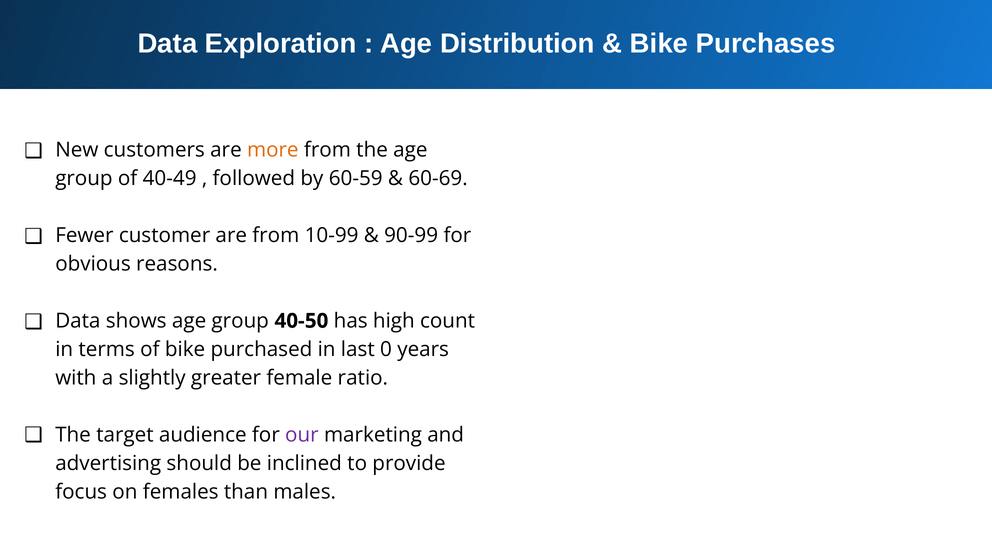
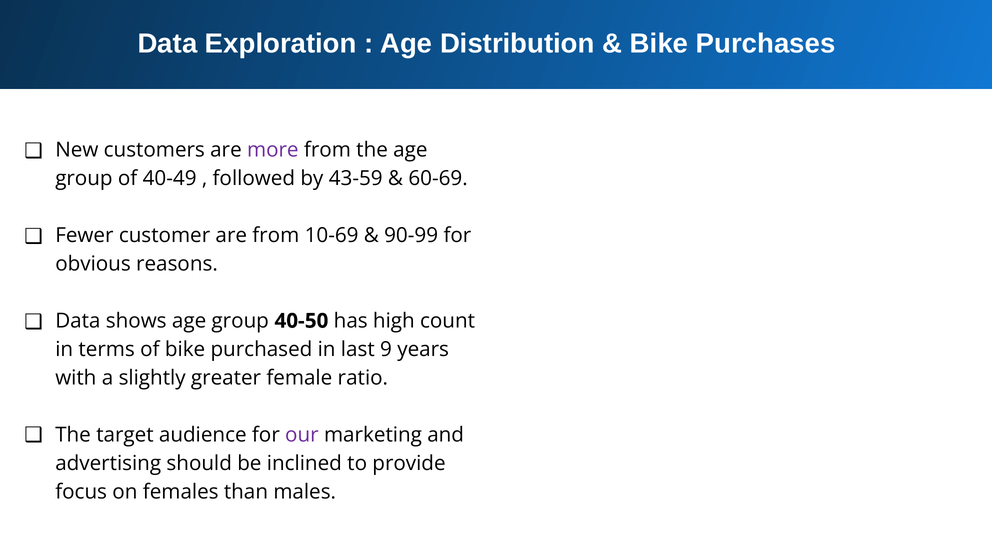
more colour: orange -> purple
60-59: 60-59 -> 43-59
10-99: 10-99 -> 10-69
0: 0 -> 9
